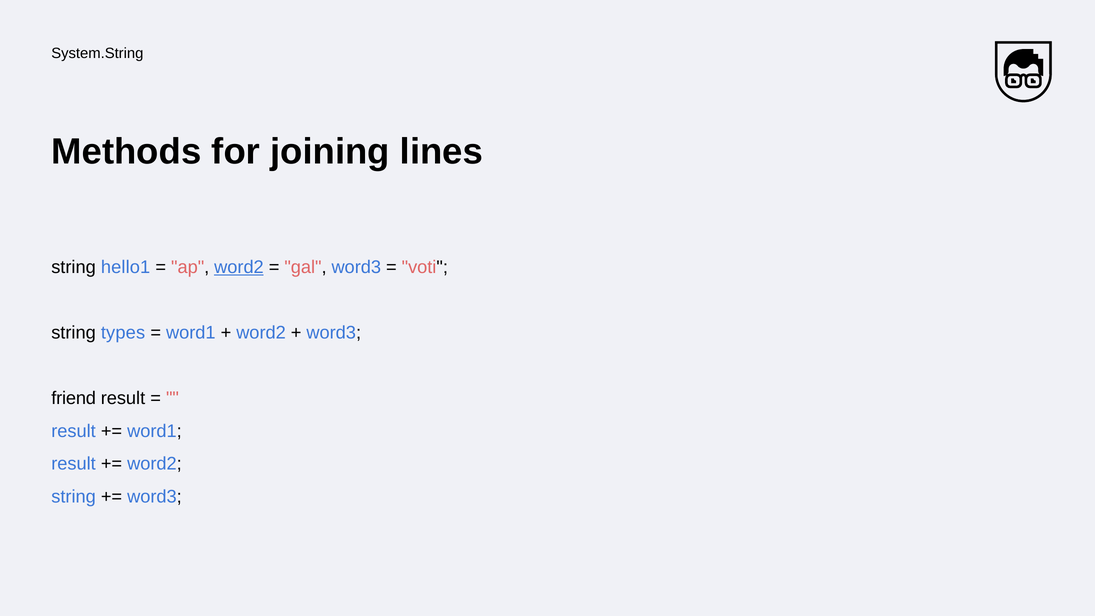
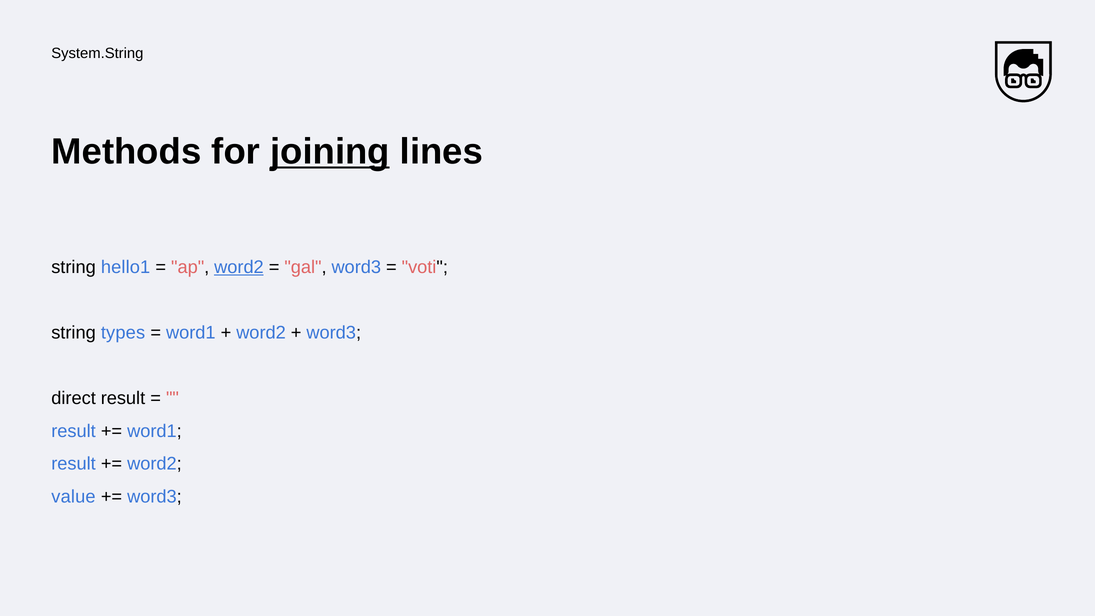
joining underline: none -> present
friend: friend -> direct
string at (74, 497): string -> value
